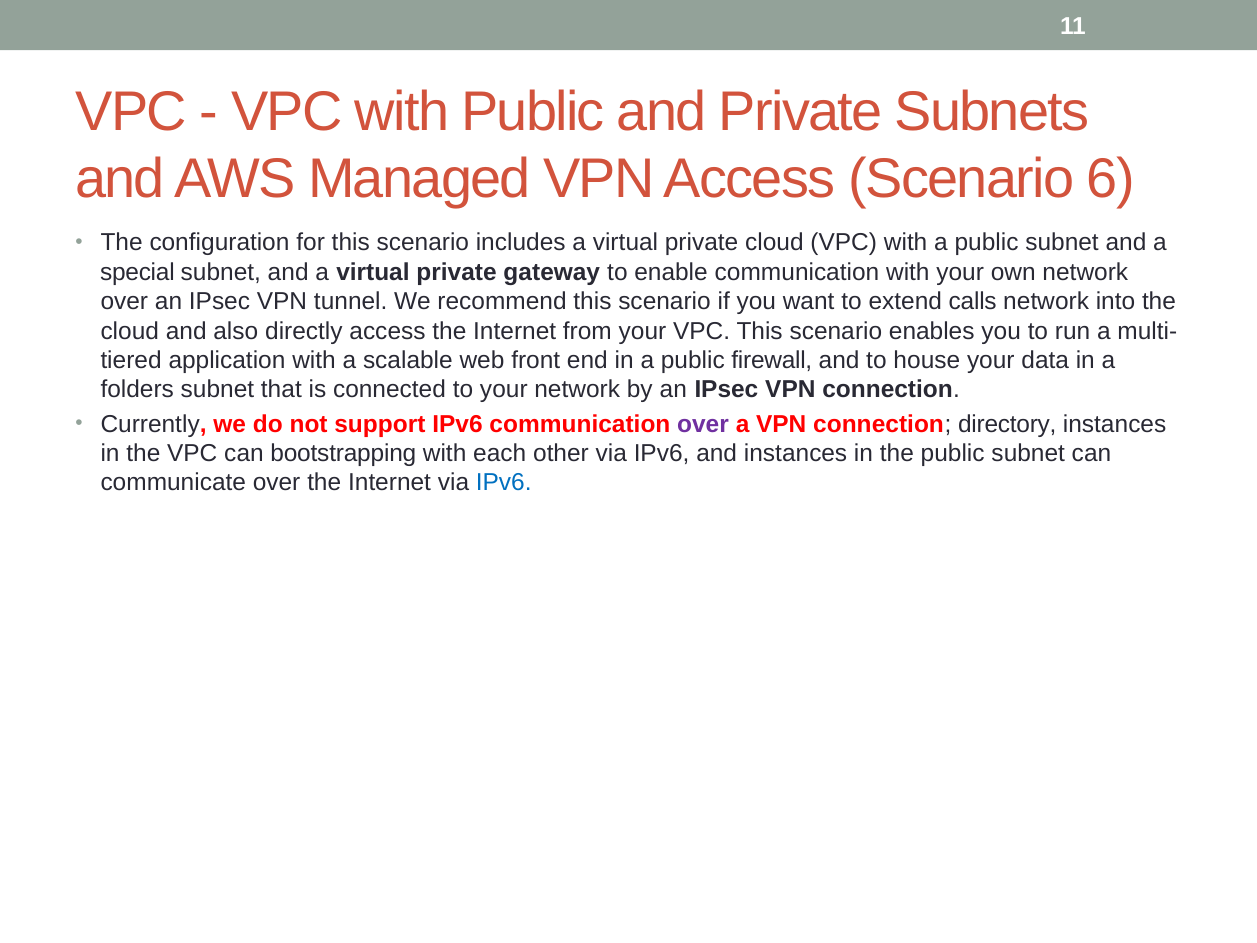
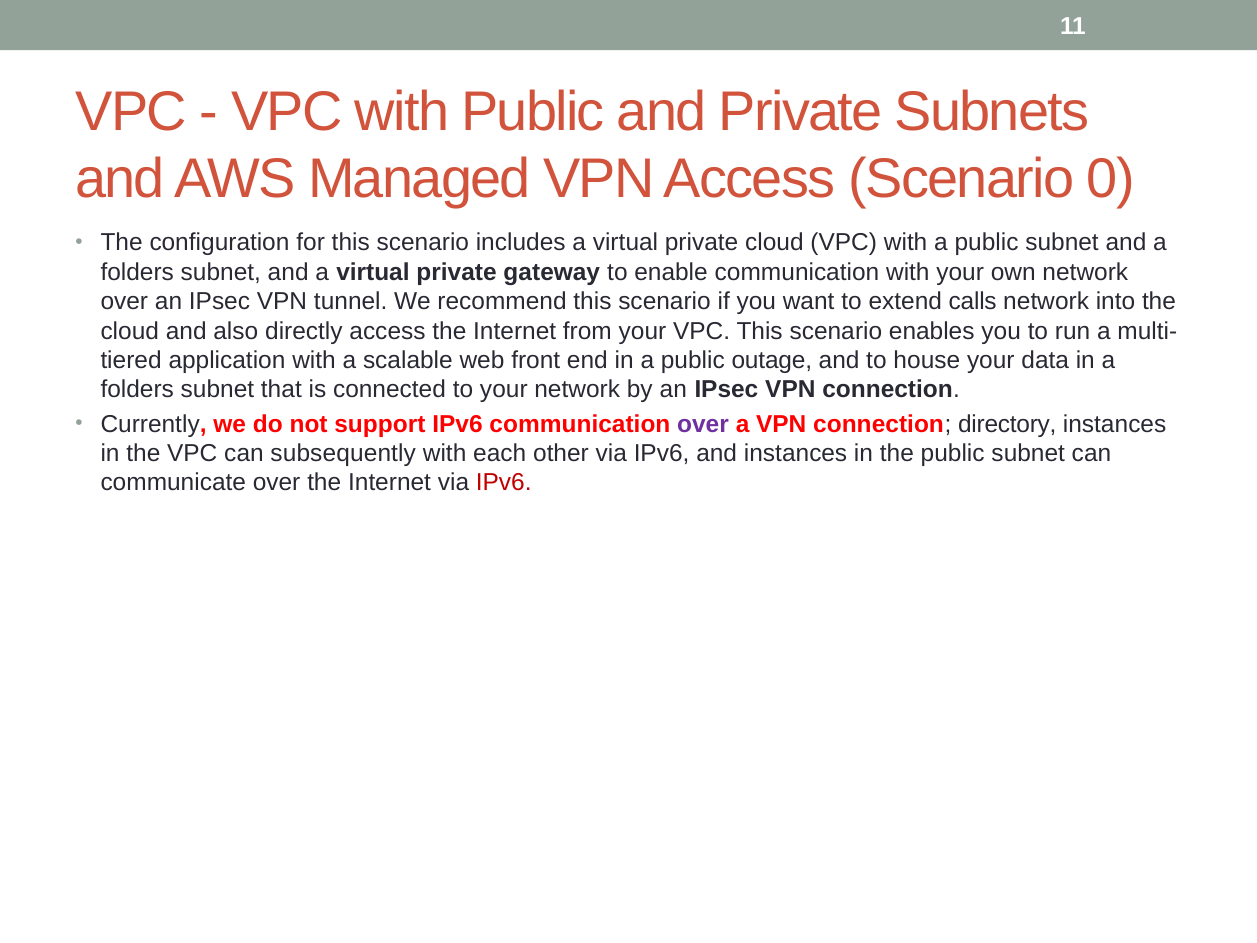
6: 6 -> 0
special at (137, 272): special -> folders
firewall: firewall -> outage
bootstrapping: bootstrapping -> subsequently
IPv6 at (504, 483) colour: blue -> red
